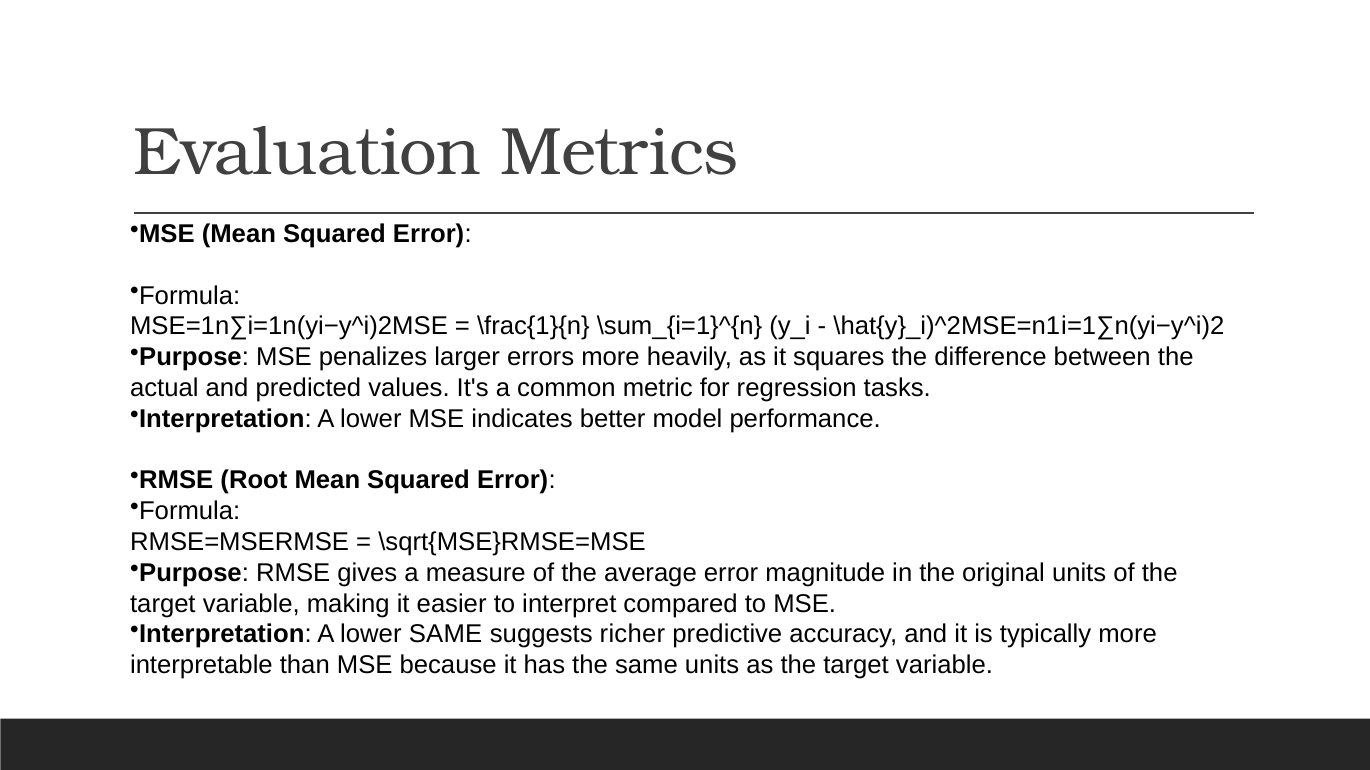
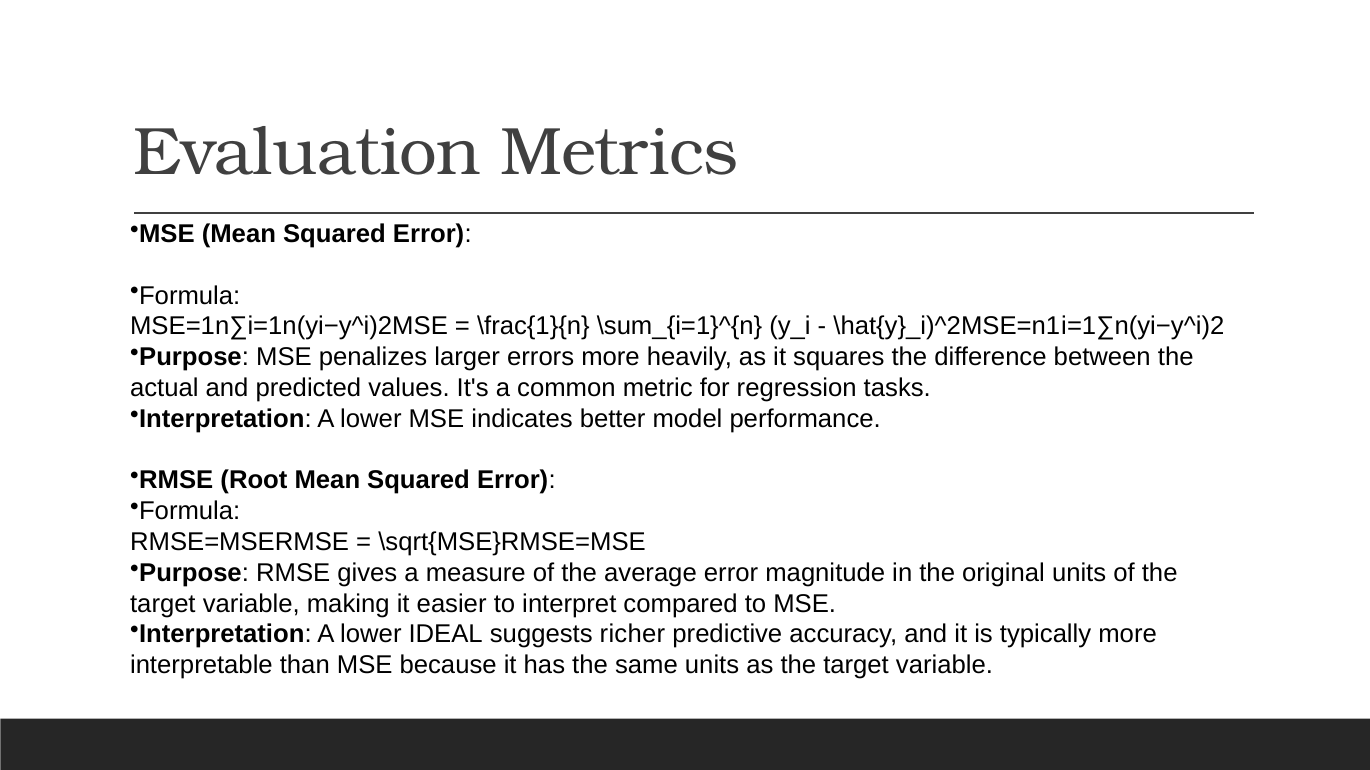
lower SAME: SAME -> IDEAL
